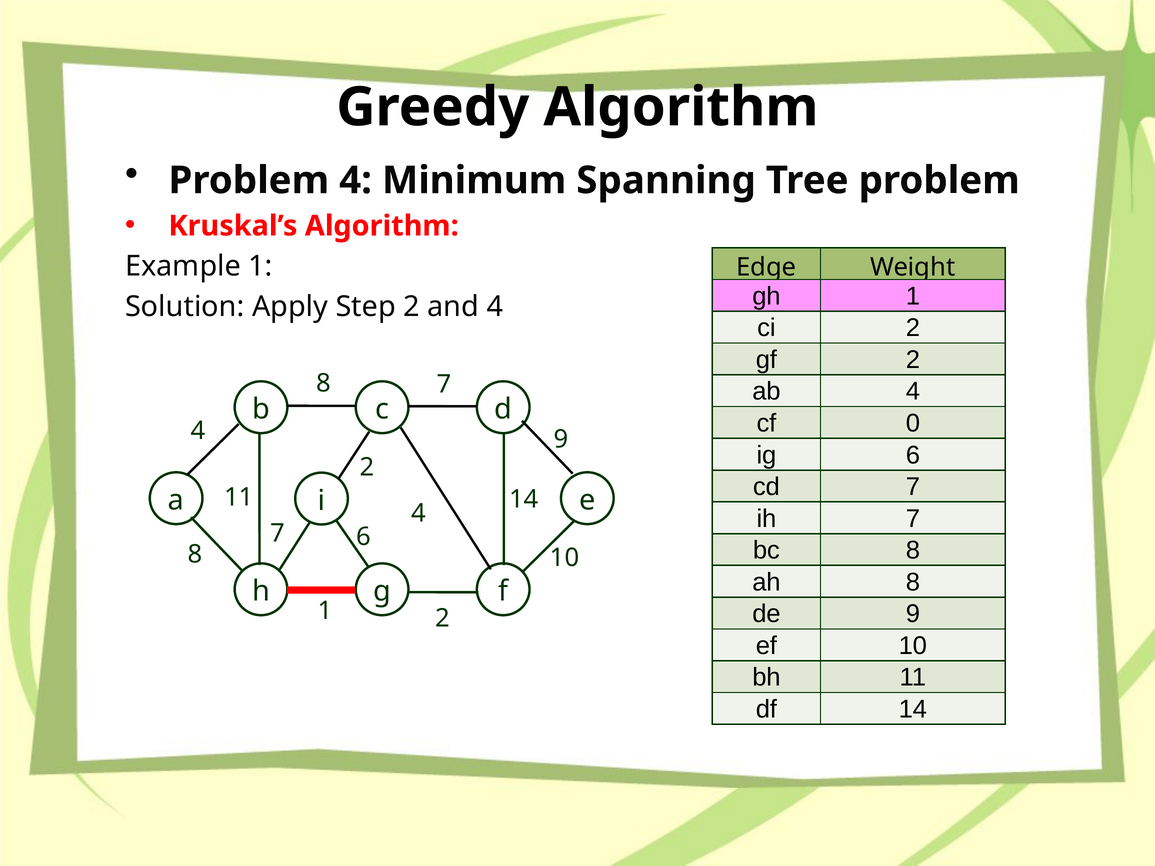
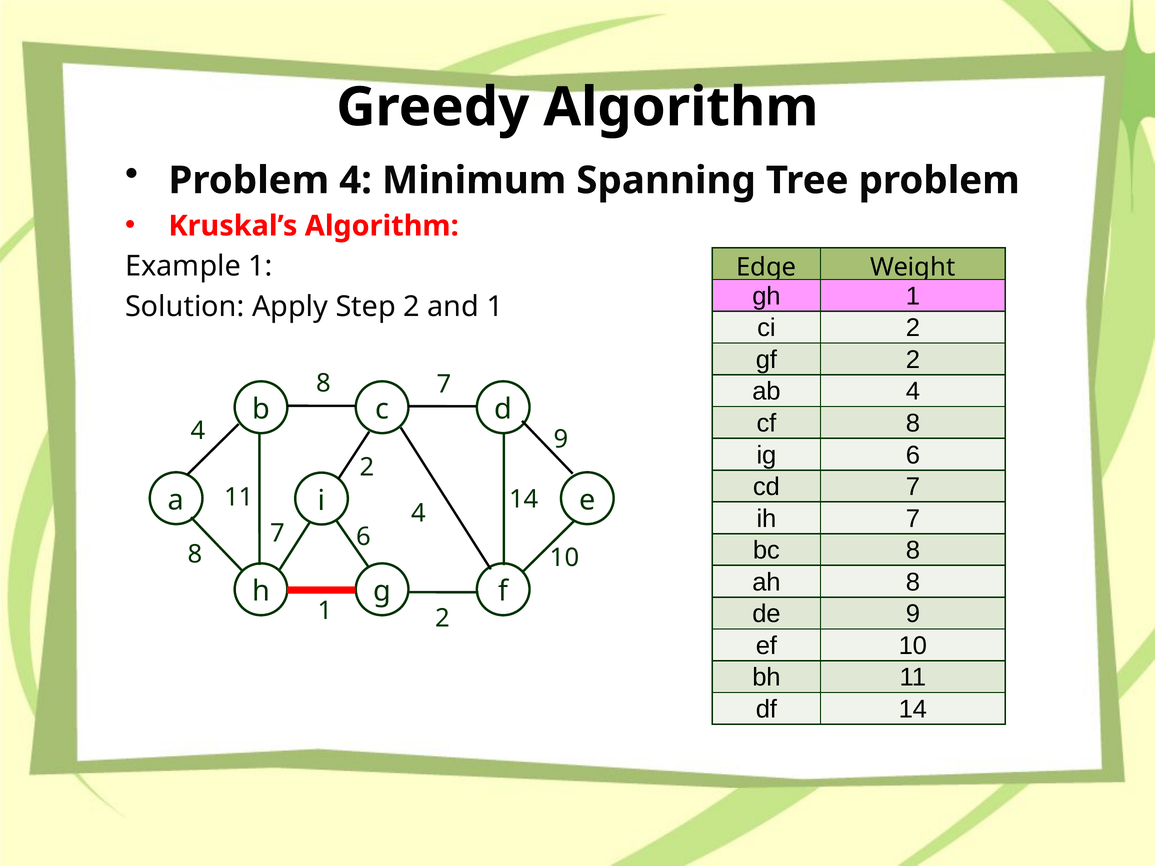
and 4: 4 -> 1
cf 0: 0 -> 8
